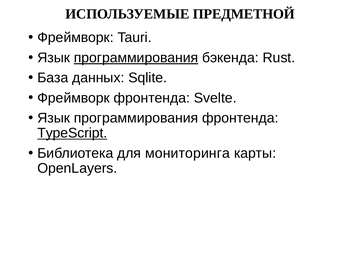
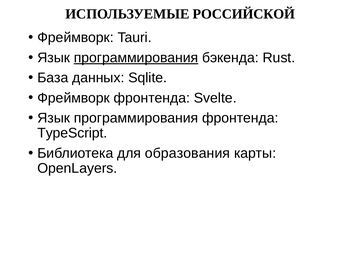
ПРЕДМЕТНОЙ: ПРЕДМЕТНОЙ -> РОССИЙСКОЙ
TypeScript underline: present -> none
мониторинга: мониторинга -> образования
